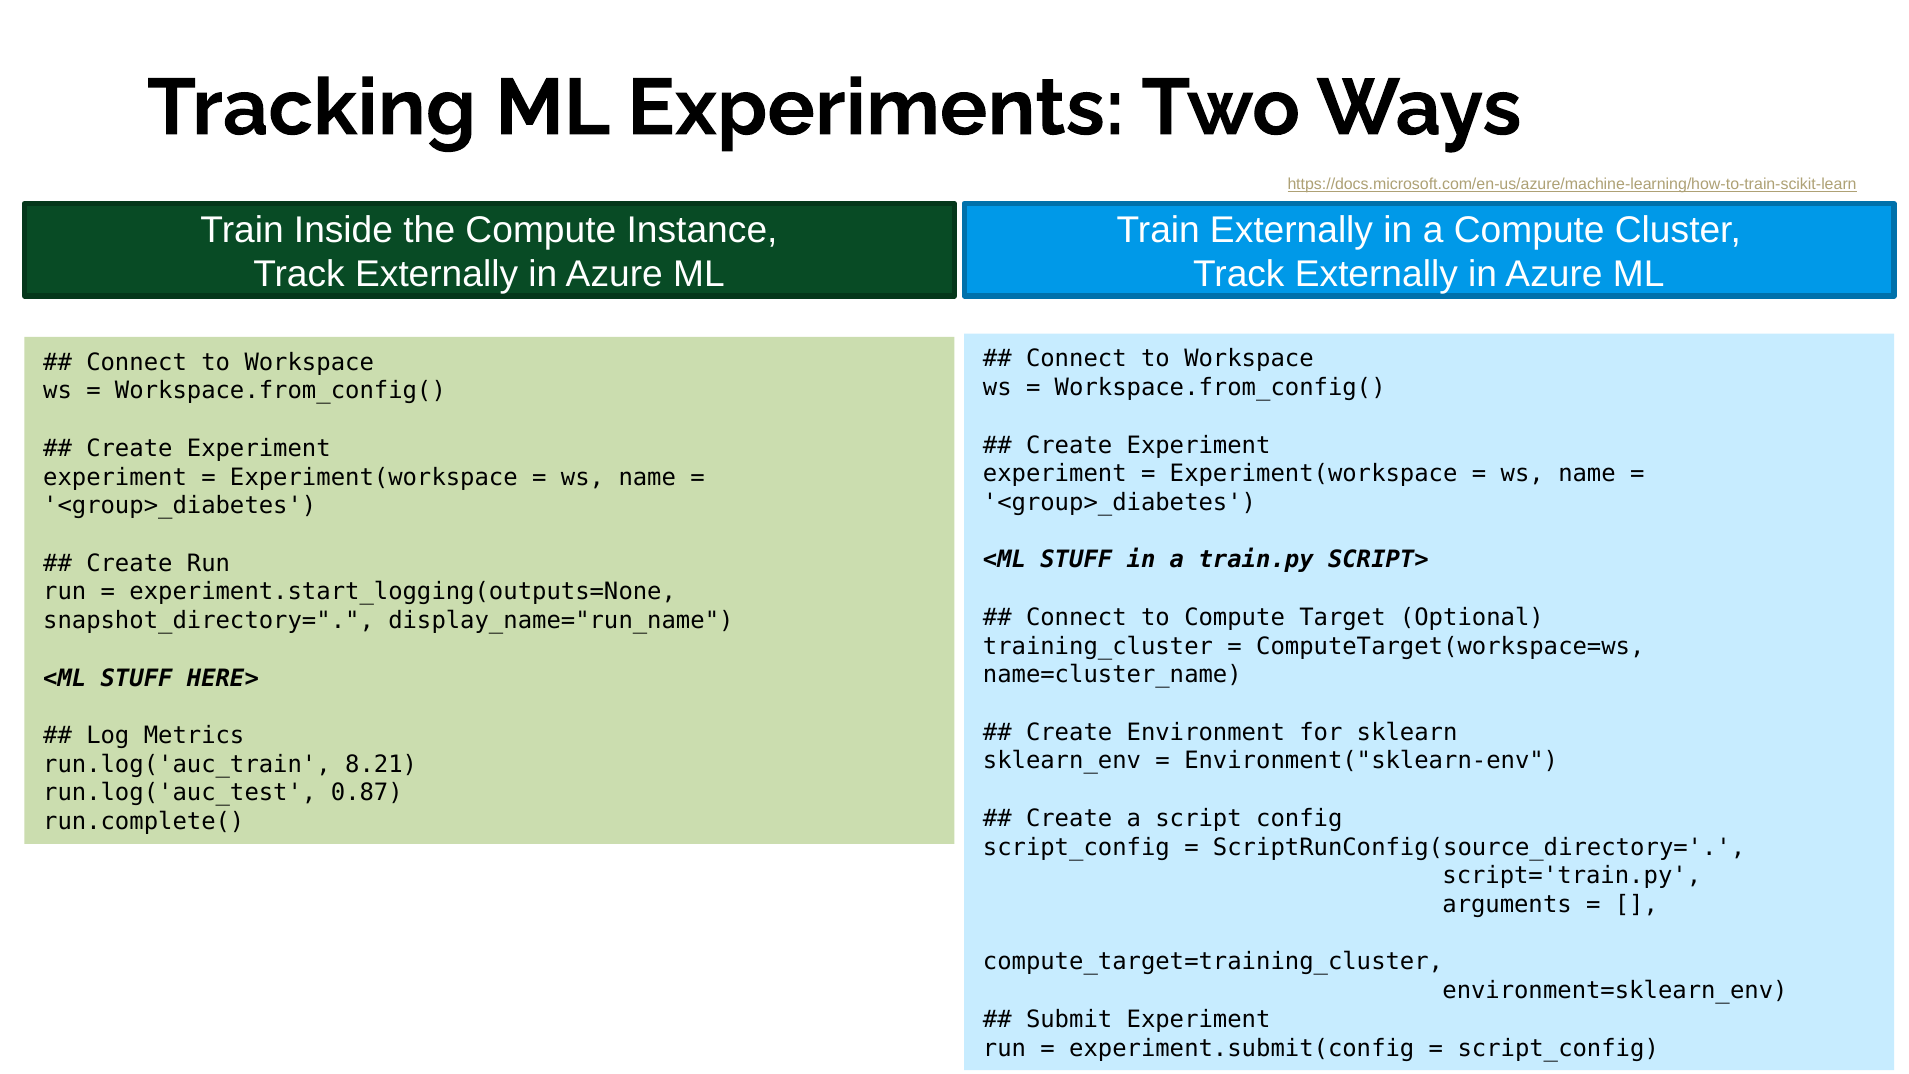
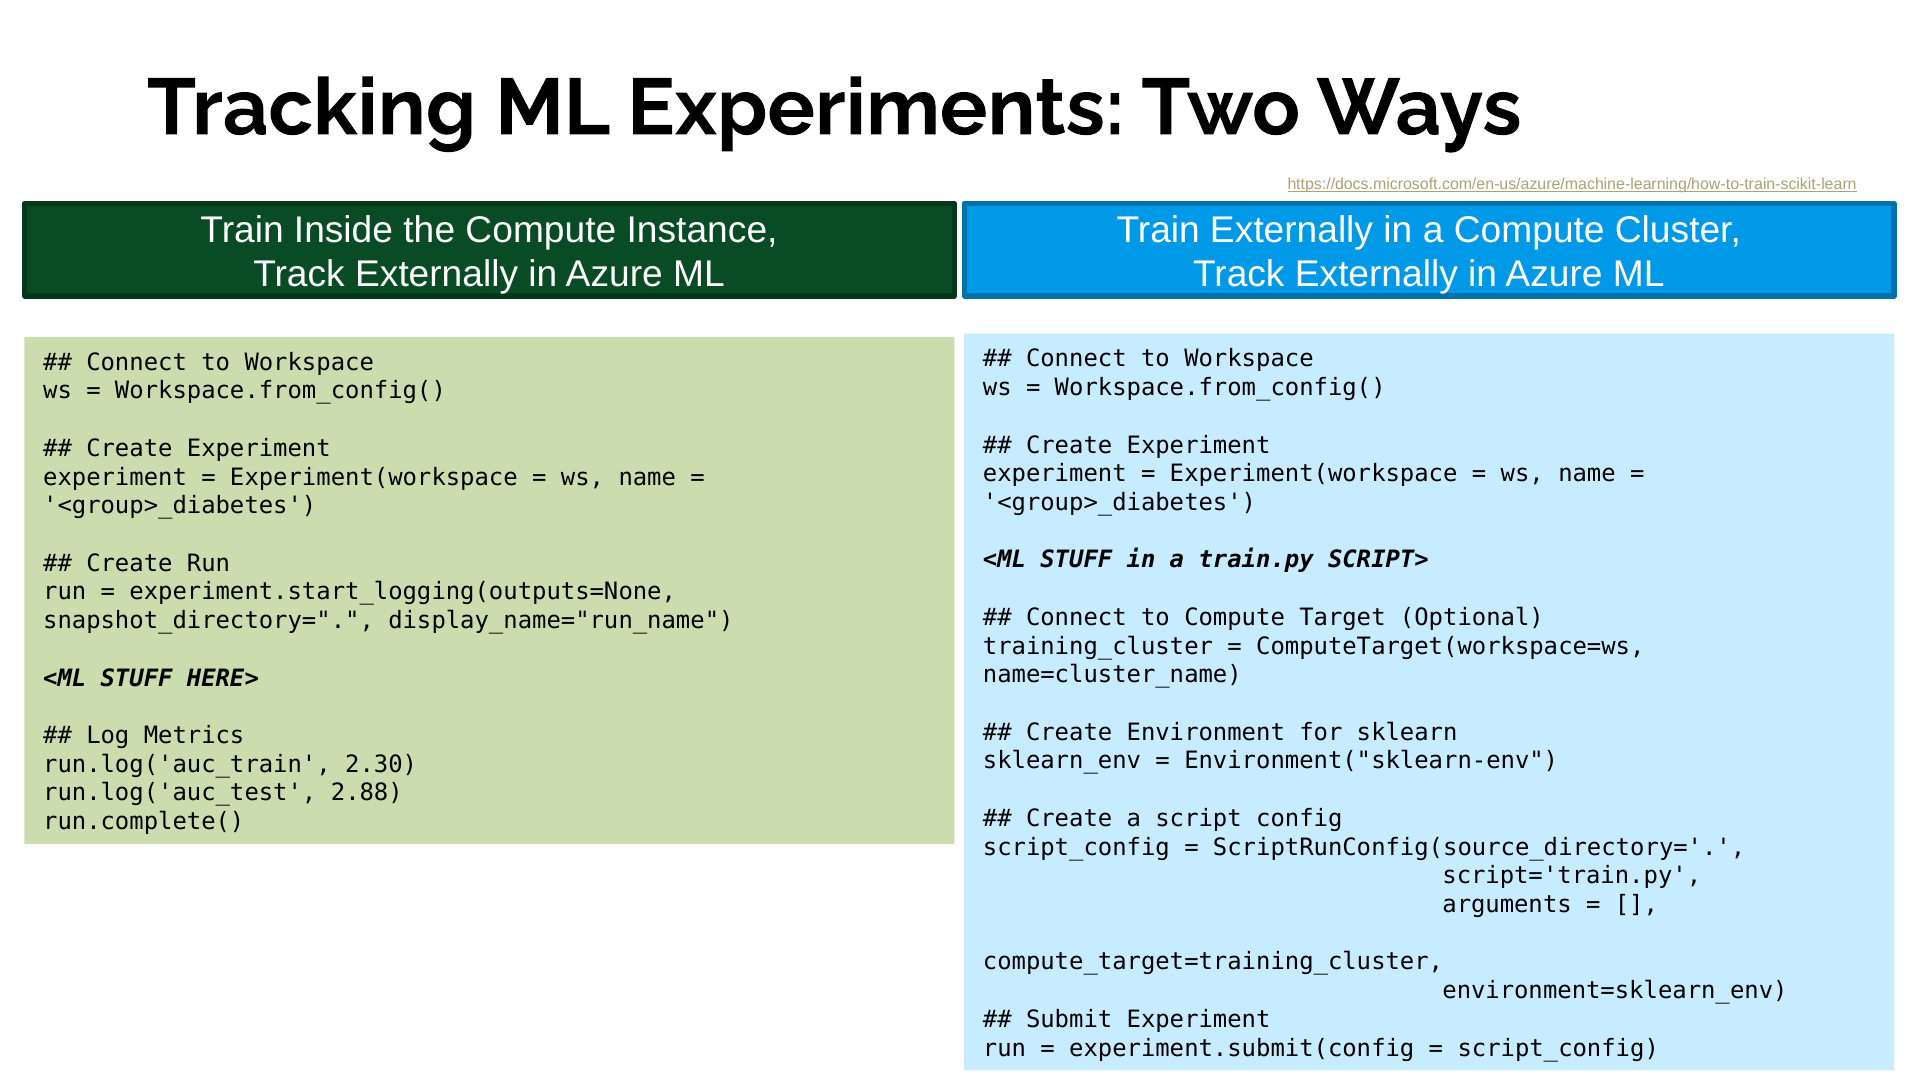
8.21: 8.21 -> 2.30
0.87: 0.87 -> 2.88
